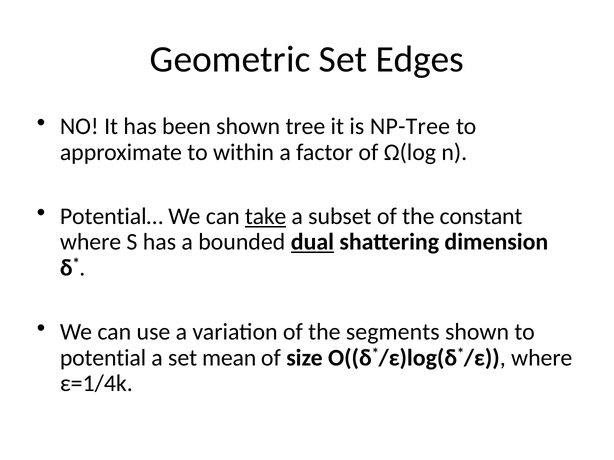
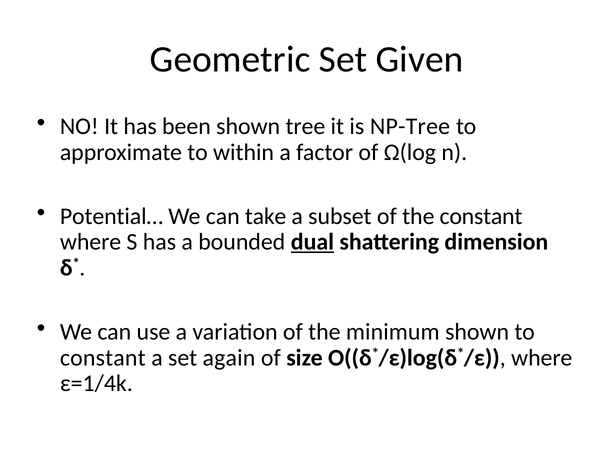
Edges: Edges -> Given
take underline: present -> none
segments: segments -> minimum
potential at (103, 358): potential -> constant
mean: mean -> again
